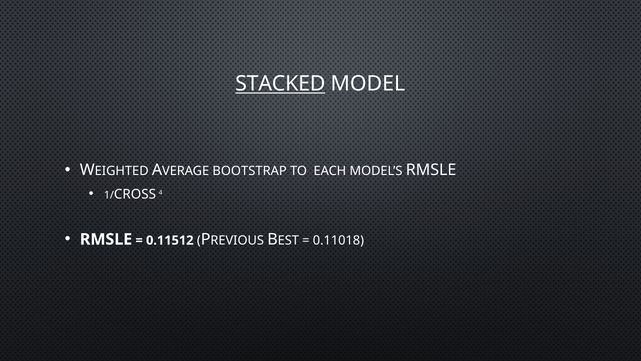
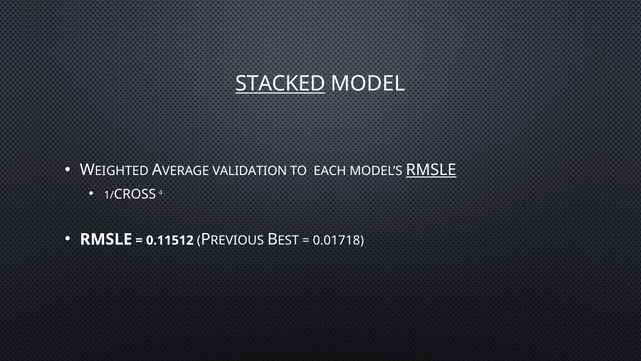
BOOTSTRAP: BOOTSTRAP -> VALIDATION
RMSLE at (431, 170) underline: none -> present
0.11018: 0.11018 -> 0.01718
